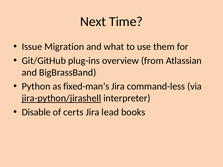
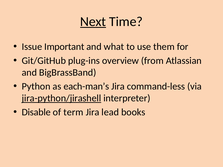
Next underline: none -> present
Migration: Migration -> Important
fixed-man’s: fixed-man’s -> each-man’s
certs: certs -> term
